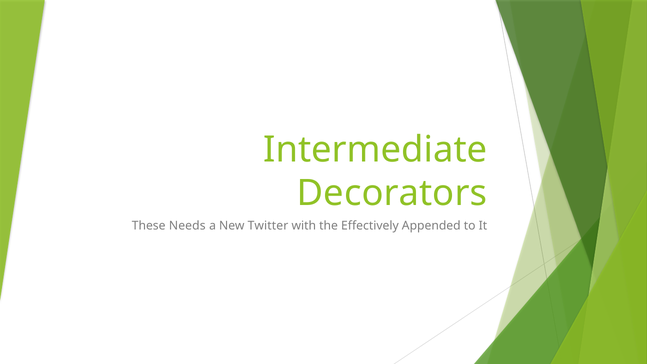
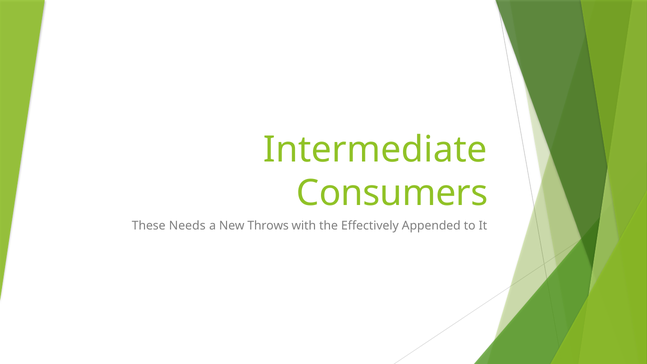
Decorators: Decorators -> Consumers
Twitter: Twitter -> Throws
